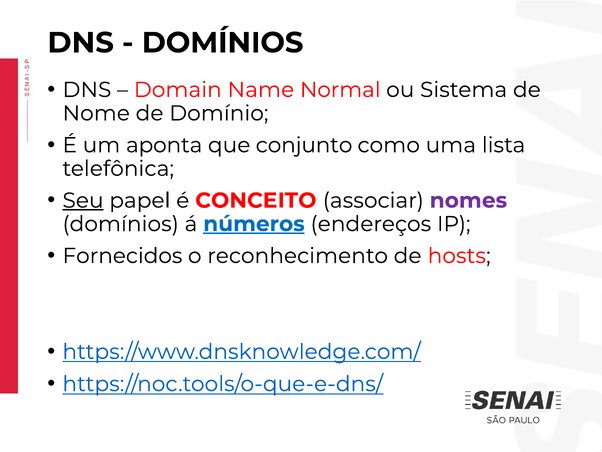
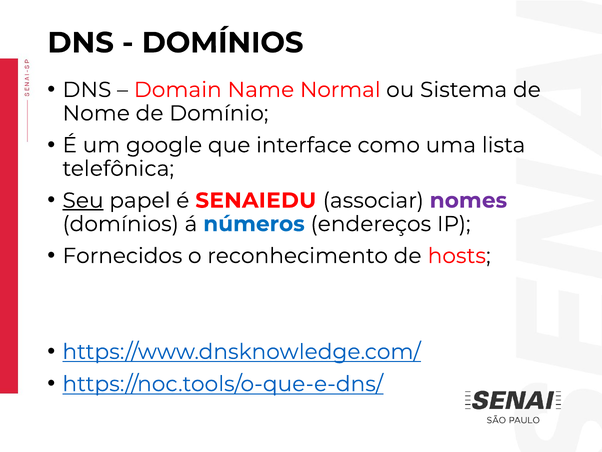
aponta: aponta -> google
conjunto: conjunto -> interface
CONCEITO: CONCEITO -> SENAIEDU
números underline: present -> none
